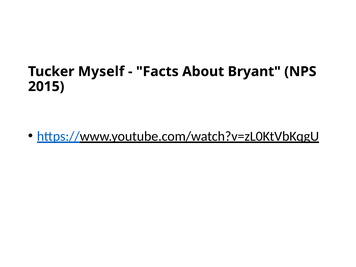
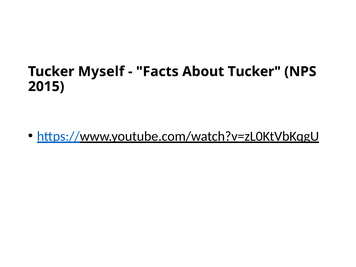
About Bryant: Bryant -> Tucker
